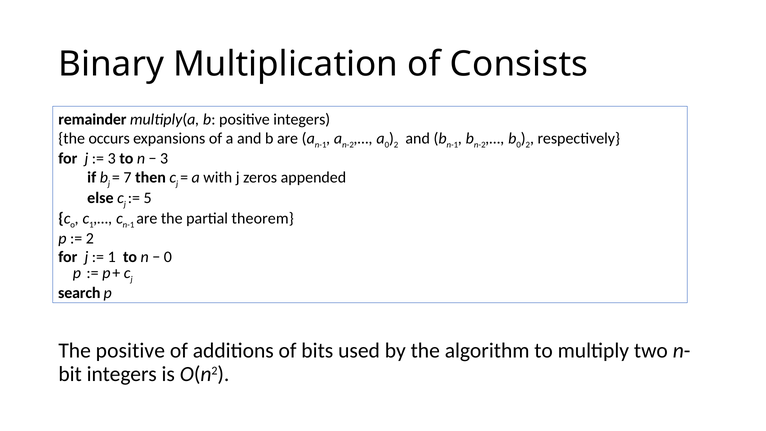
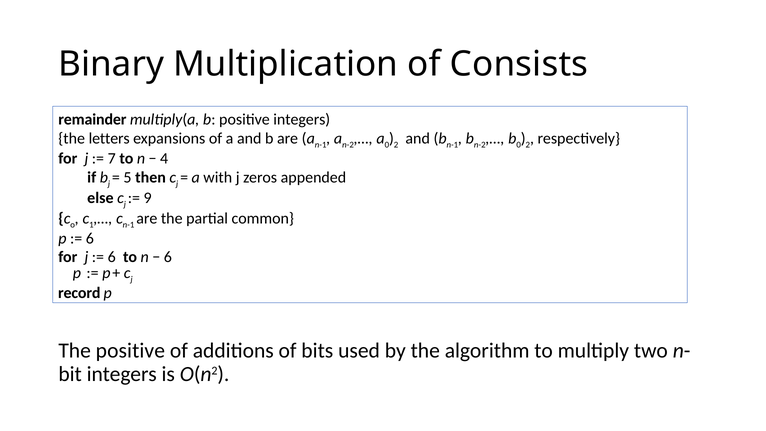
occurs: occurs -> letters
3 at (112, 158): 3 -> 7
3 at (164, 158): 3 -> 4
7: 7 -> 5
5: 5 -> 9
theorem: theorem -> common
2 at (90, 238): 2 -> 6
1 at (112, 257): 1 -> 6
0 at (168, 257): 0 -> 6
search: search -> record
